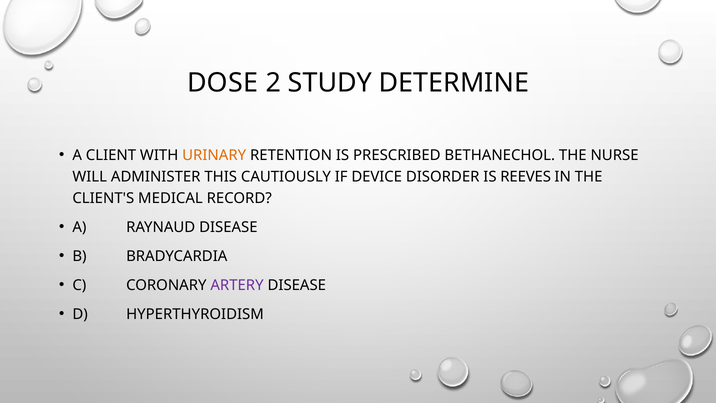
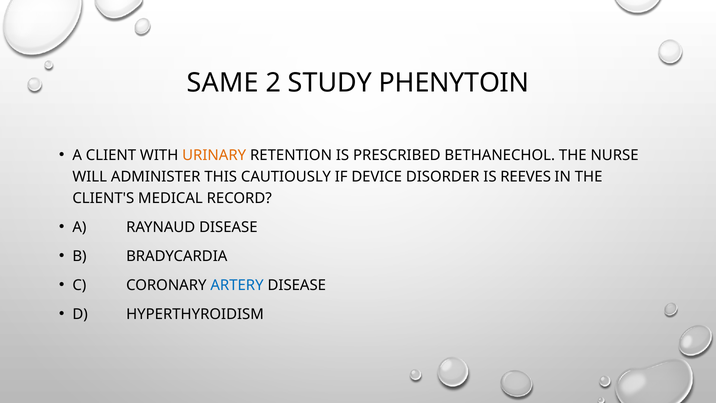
DOSE: DOSE -> SAME
DETERMINE: DETERMINE -> PHENYTOIN
ARTERY colour: purple -> blue
